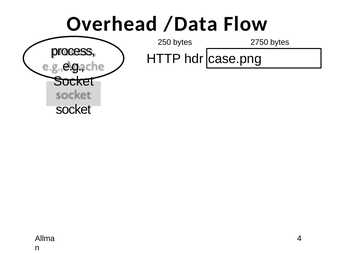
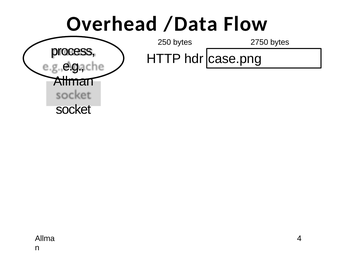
Socket at (74, 81): Socket -> Allman
